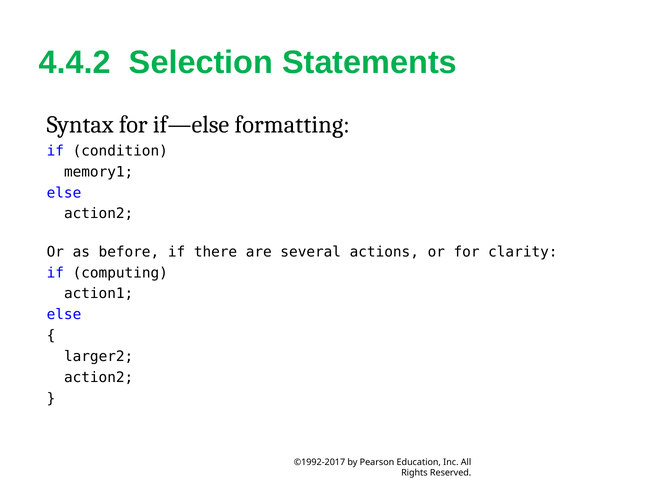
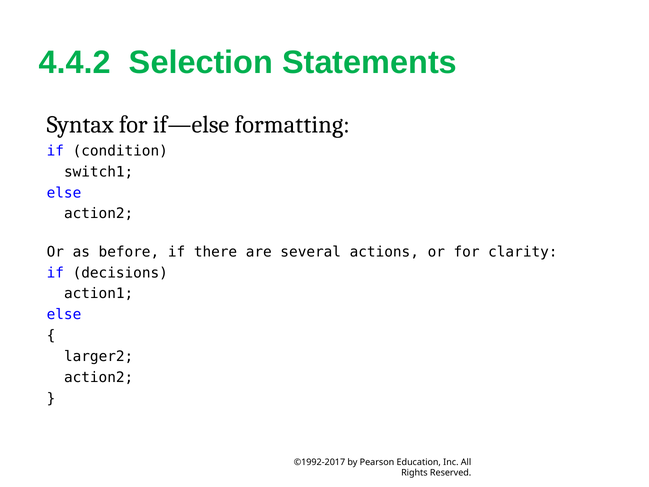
memory1: memory1 -> switch1
computing: computing -> decisions
